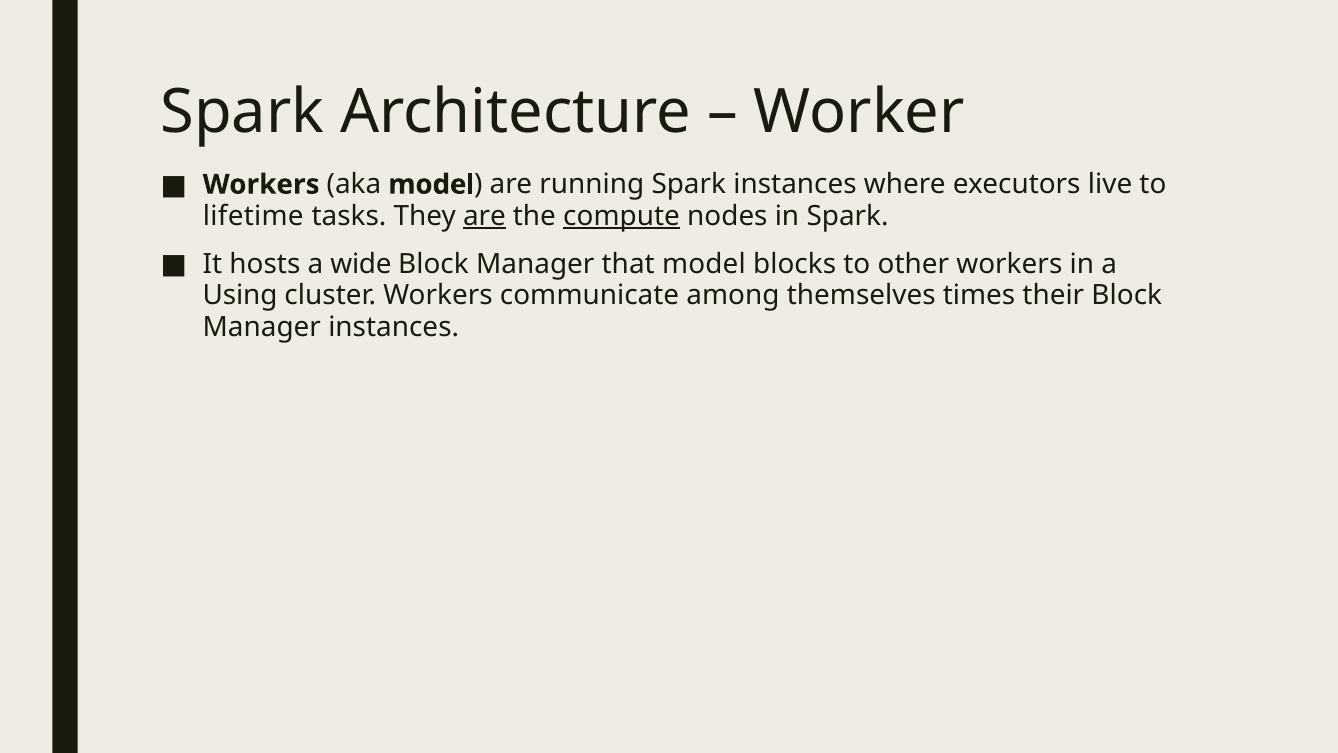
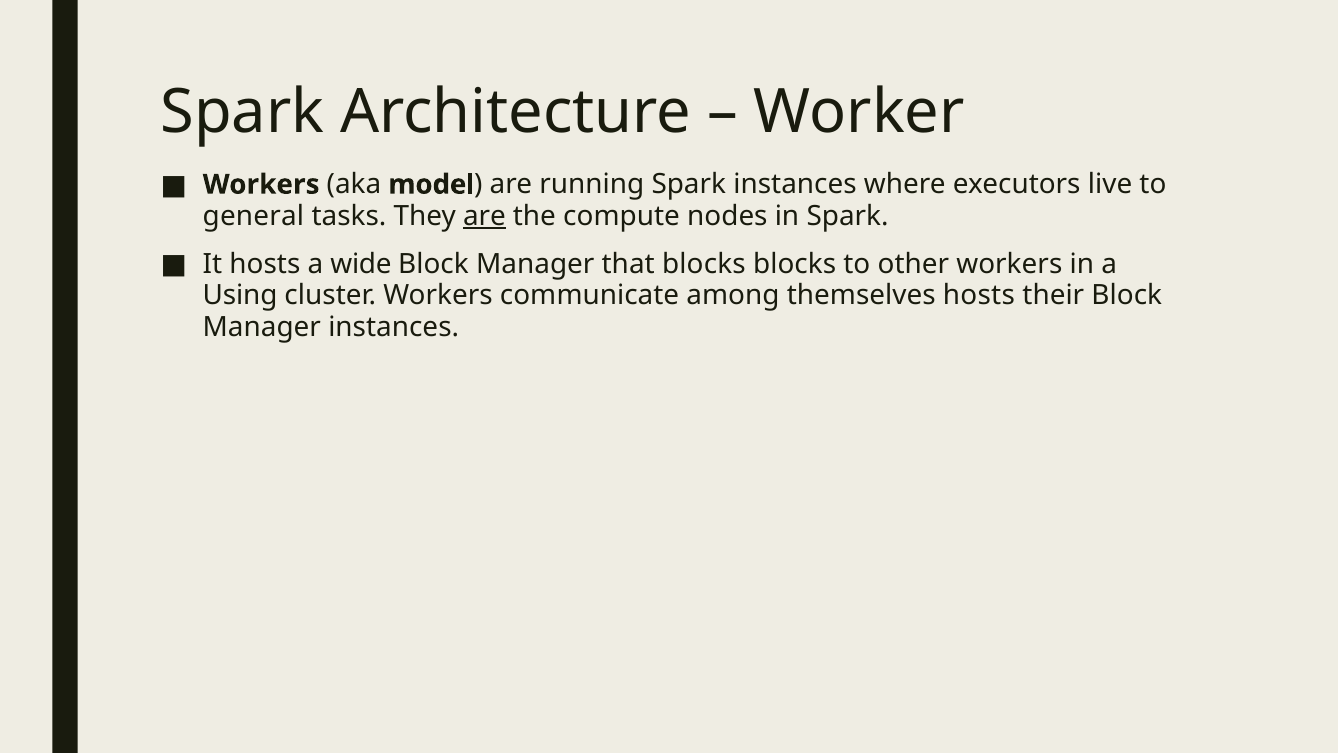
lifetime: lifetime -> general
compute underline: present -> none
that model: model -> blocks
themselves times: times -> hosts
